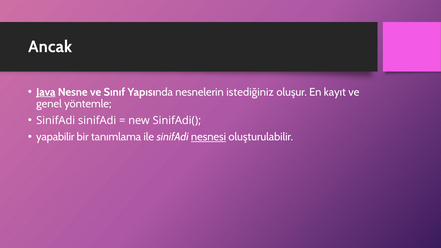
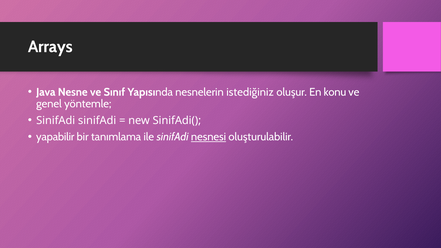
Ancak: Ancak -> Arrays
Java underline: present -> none
kayıt: kayıt -> konu
